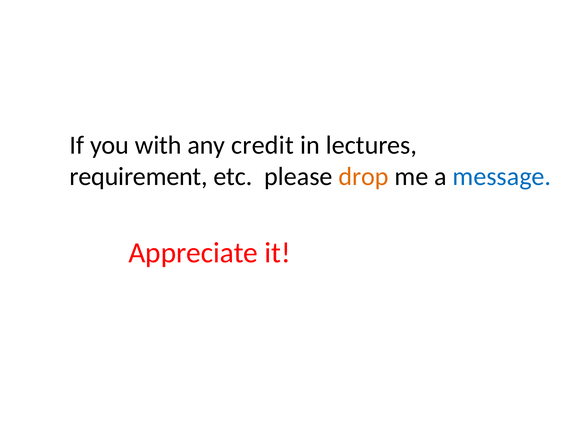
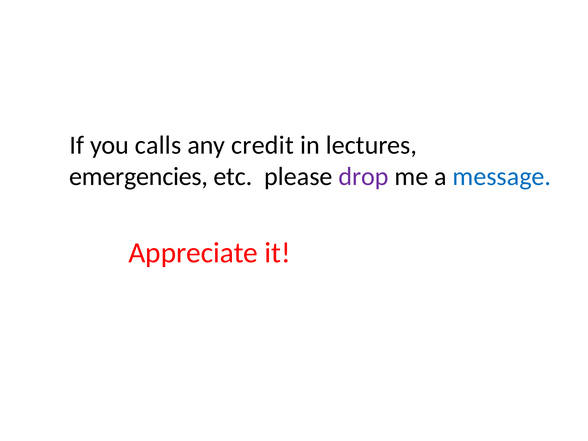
with: with -> calls
requirement: requirement -> emergencies
drop colour: orange -> purple
